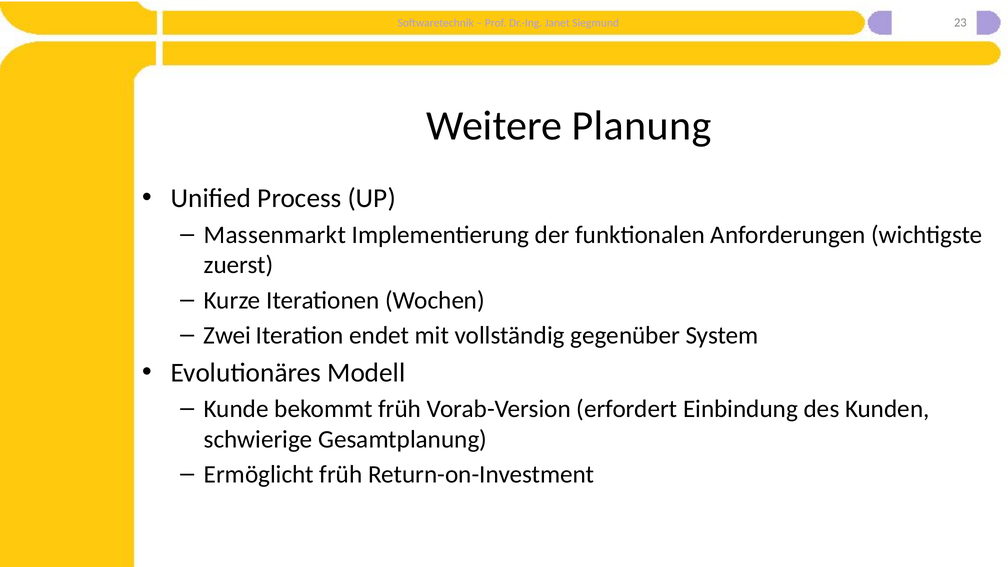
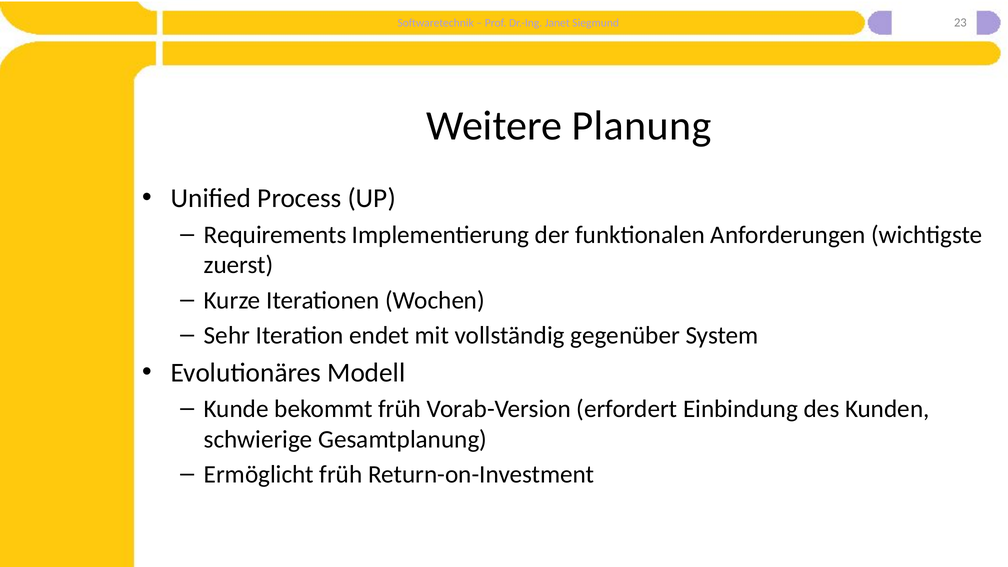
Massenmarkt: Massenmarkt -> Requirements
Zwei: Zwei -> Sehr
